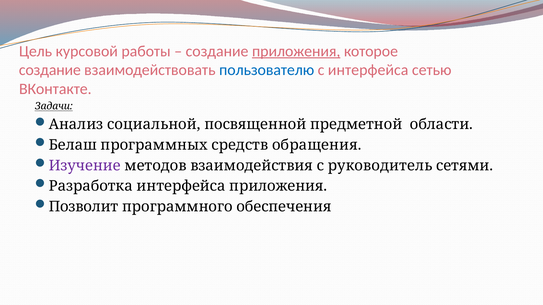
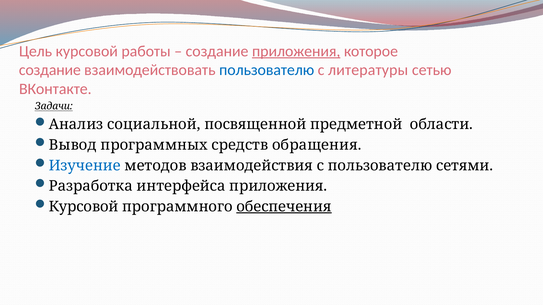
с интерфейса: интерфейса -> литературы
Белаш: Белаш -> Вывод
Изучение colour: purple -> blue
с руководитель: руководитель -> пользователю
Позволит at (84, 207): Позволит -> Курсовой
обеспечения underline: none -> present
